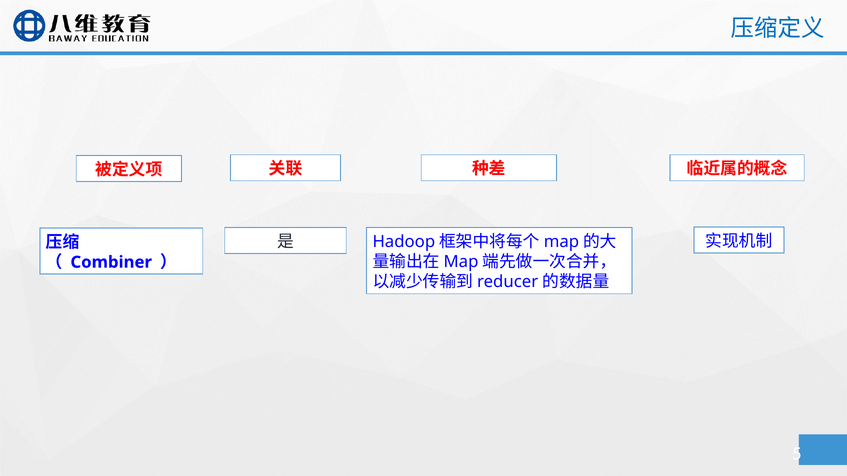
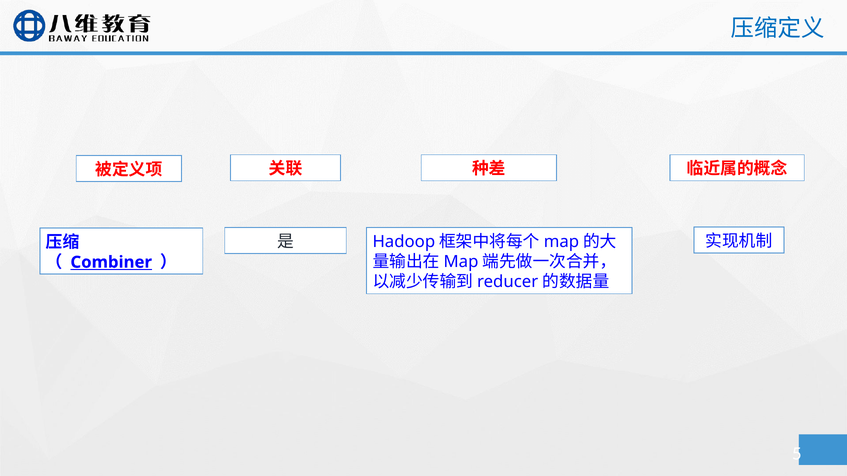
Combiner underline: none -> present
